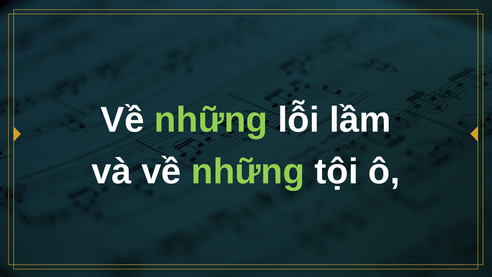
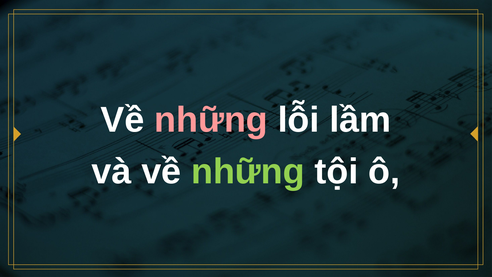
những at (211, 120) colour: light green -> pink
